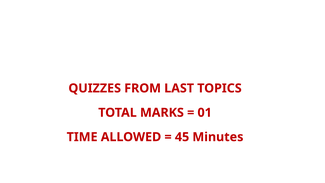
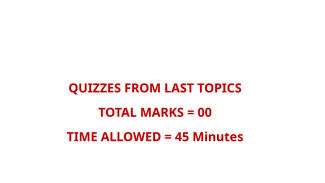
01: 01 -> 00
